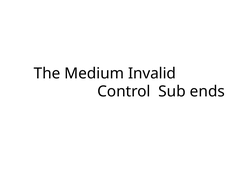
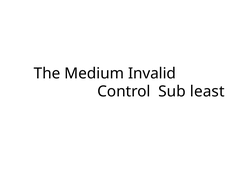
ends: ends -> least
